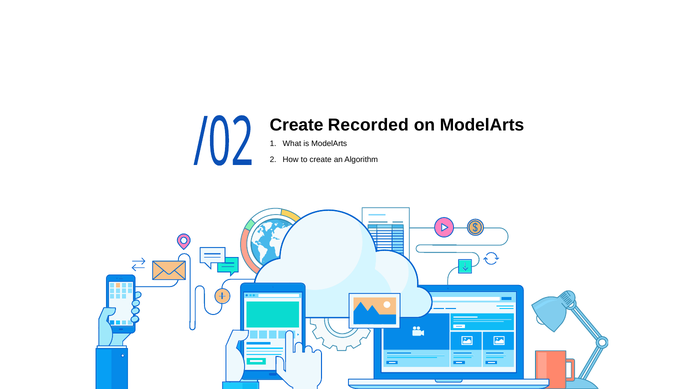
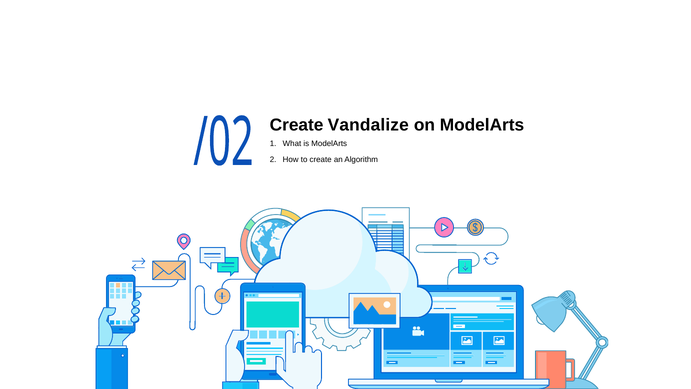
Recorded: Recorded -> Vandalize
